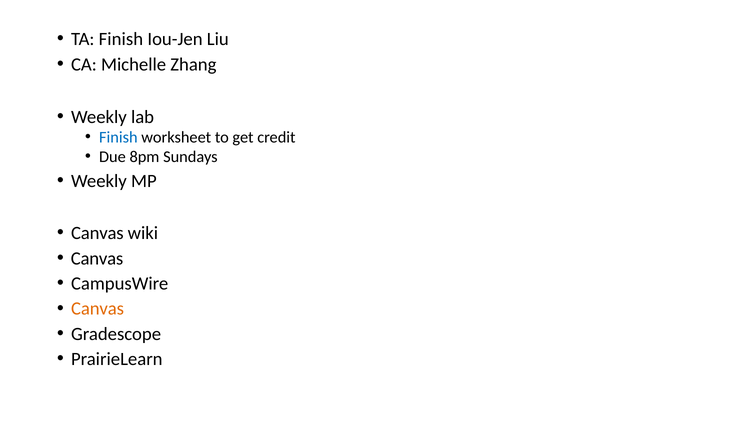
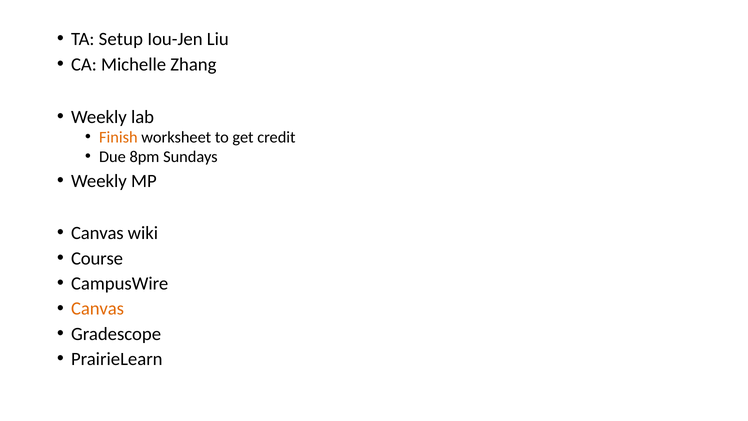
TA Finish: Finish -> Setup
Finish at (118, 137) colour: blue -> orange
Canvas at (97, 258): Canvas -> Course
